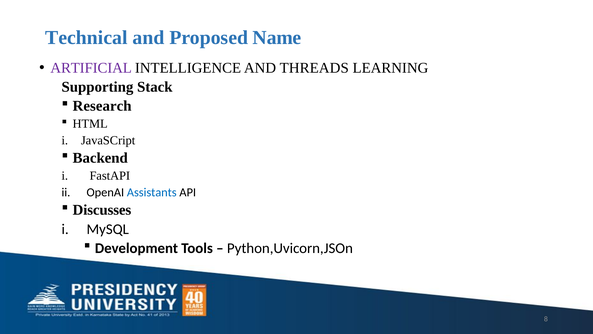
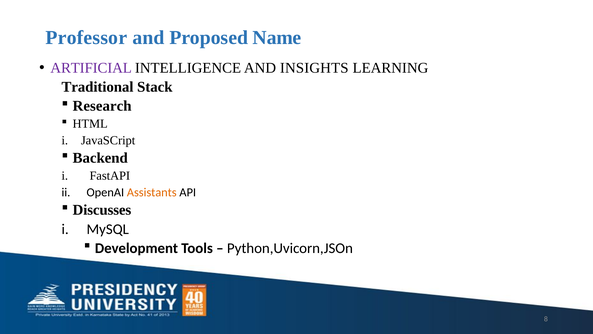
Technical: Technical -> Professor
THREADS: THREADS -> INSIGHTS
Supporting: Supporting -> Traditional
Assistants colour: blue -> orange
